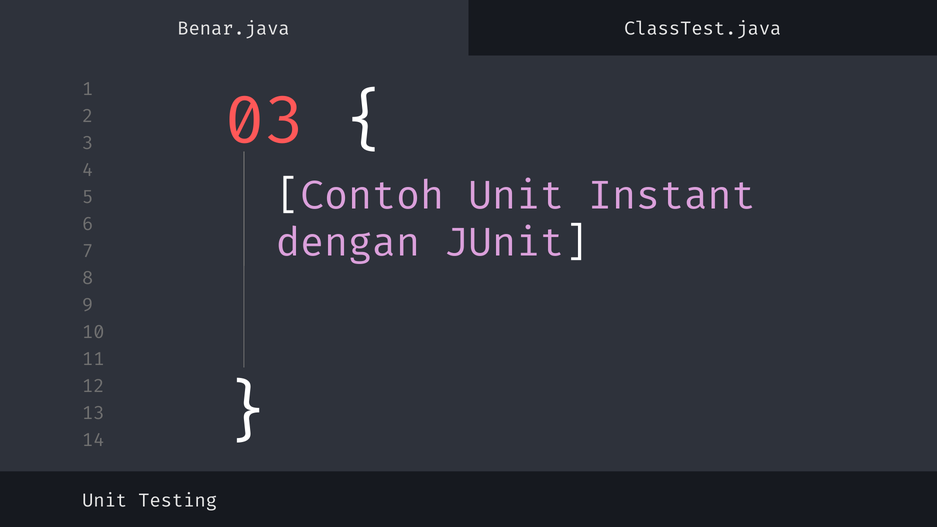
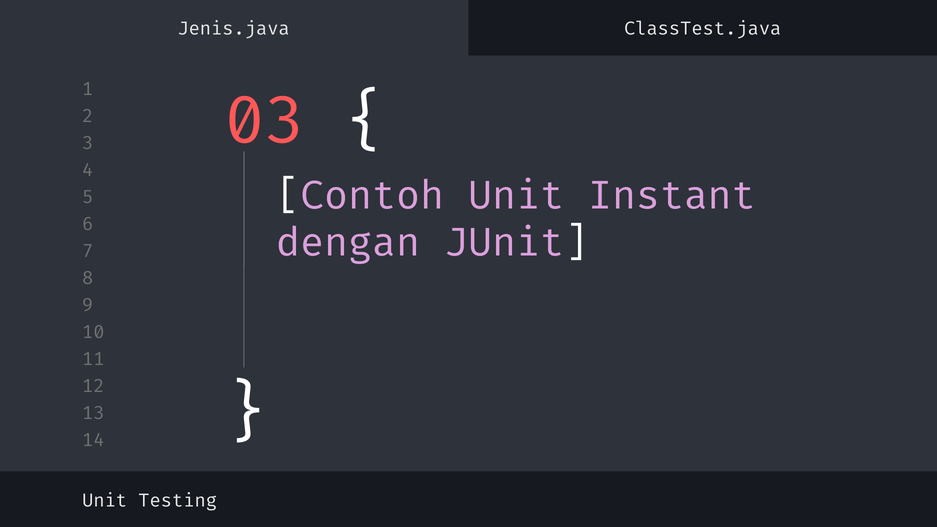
Benar.java: Benar.java -> Jenis.java
